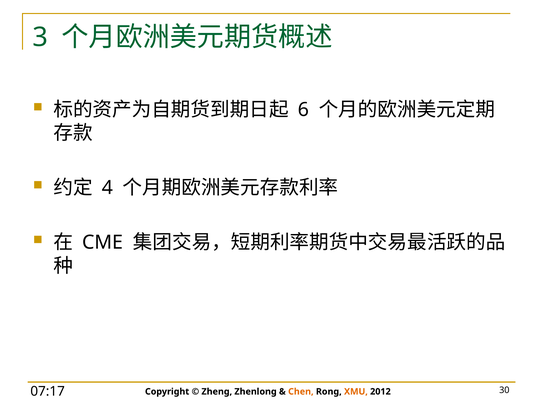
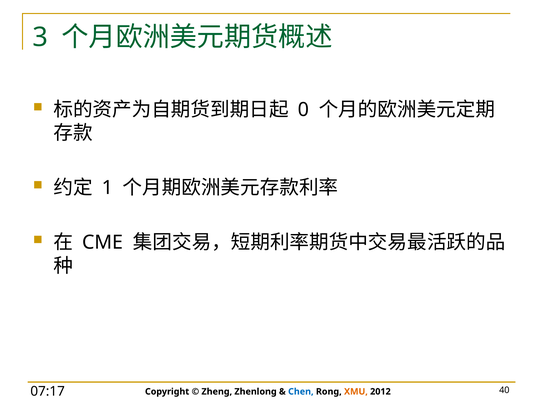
6: 6 -> 0
4: 4 -> 1
Chen colour: orange -> blue
30: 30 -> 40
